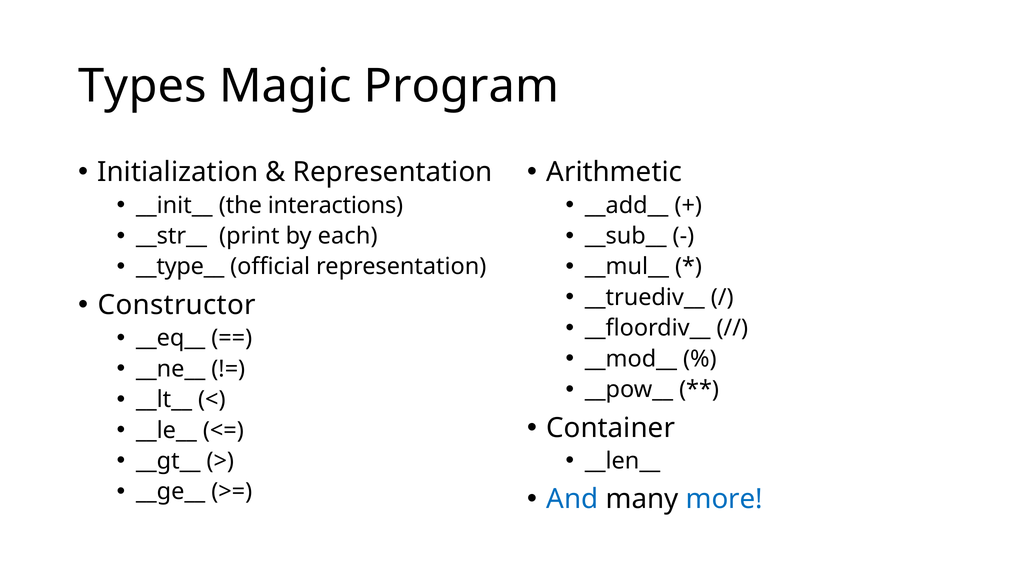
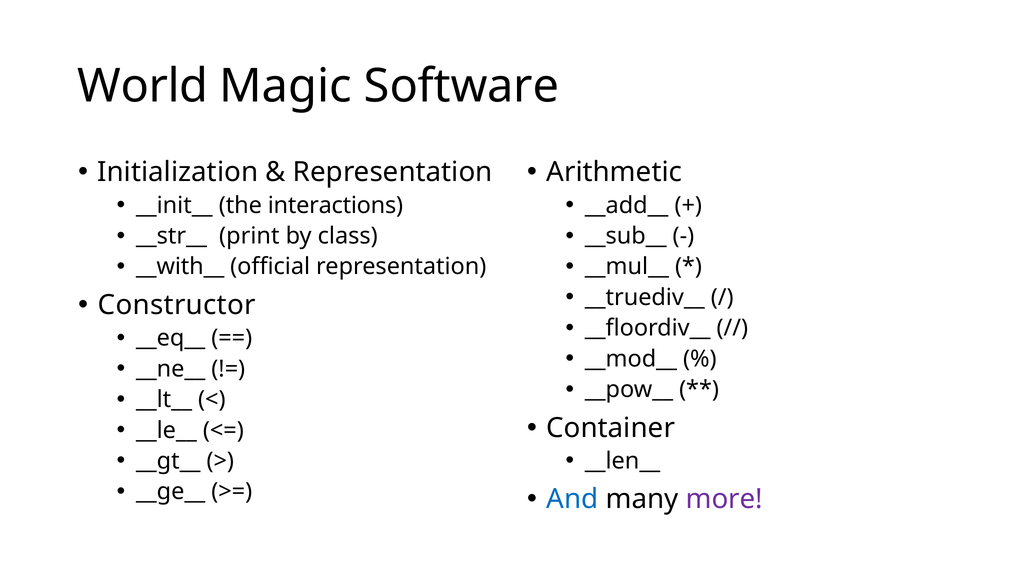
Types: Types -> World
Program: Program -> Software
each: each -> class
__type__: __type__ -> __with__
more colour: blue -> purple
